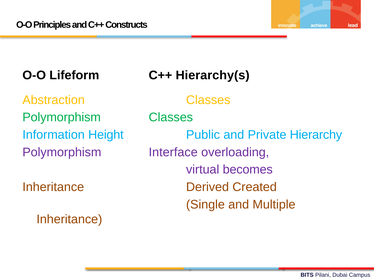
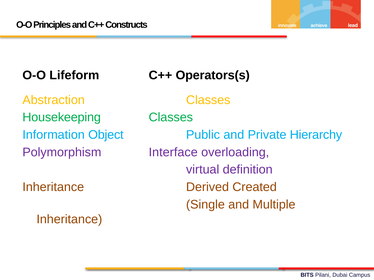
Hierarchy(s: Hierarchy(s -> Operators(s
Polymorphism at (62, 118): Polymorphism -> Housekeeping
Height: Height -> Object
becomes: becomes -> definition
